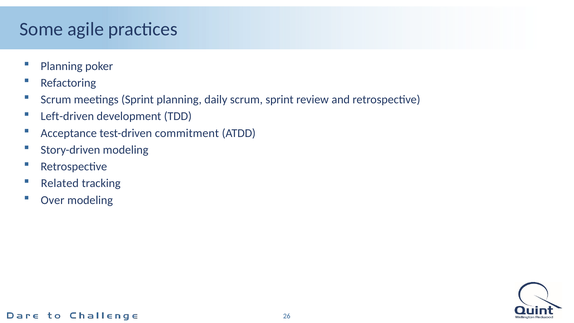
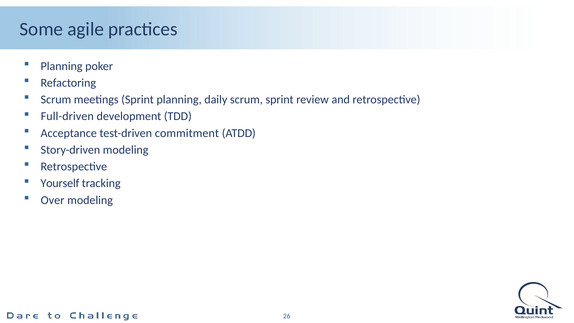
Left-driven: Left-driven -> Full-driven
Related: Related -> Yourself
